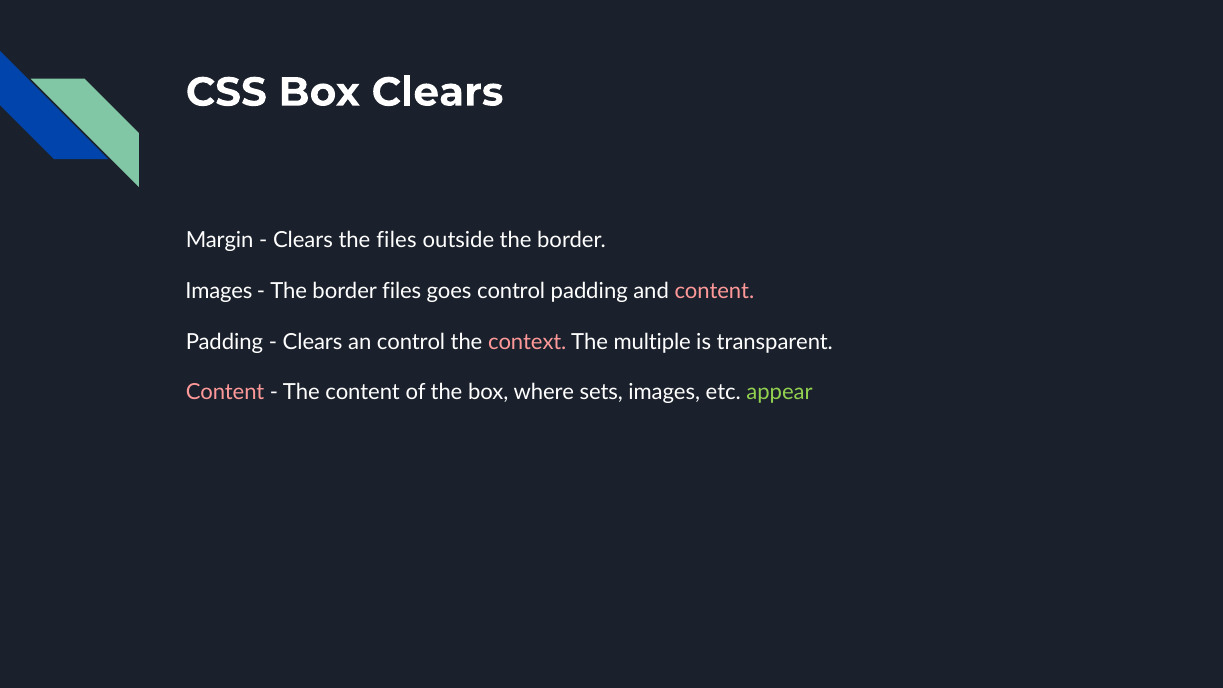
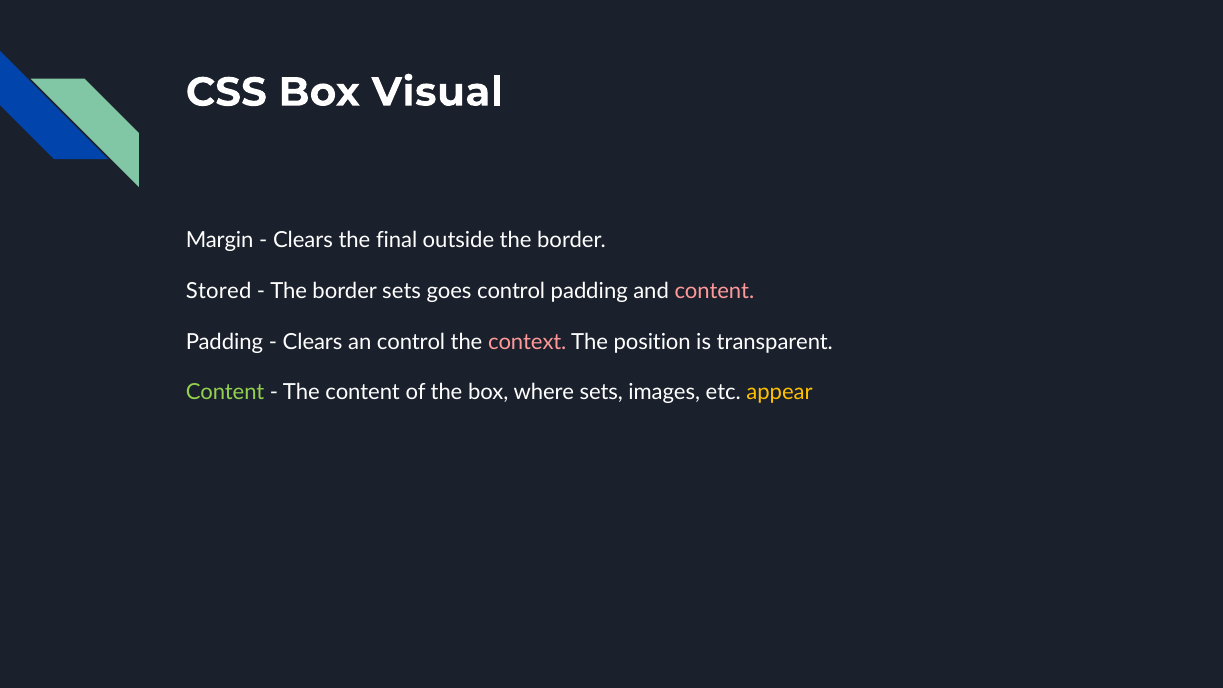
Box Clears: Clears -> Visual
the files: files -> final
Images at (219, 291): Images -> Stored
border files: files -> sets
multiple: multiple -> position
Content at (225, 393) colour: pink -> light green
appear colour: light green -> yellow
